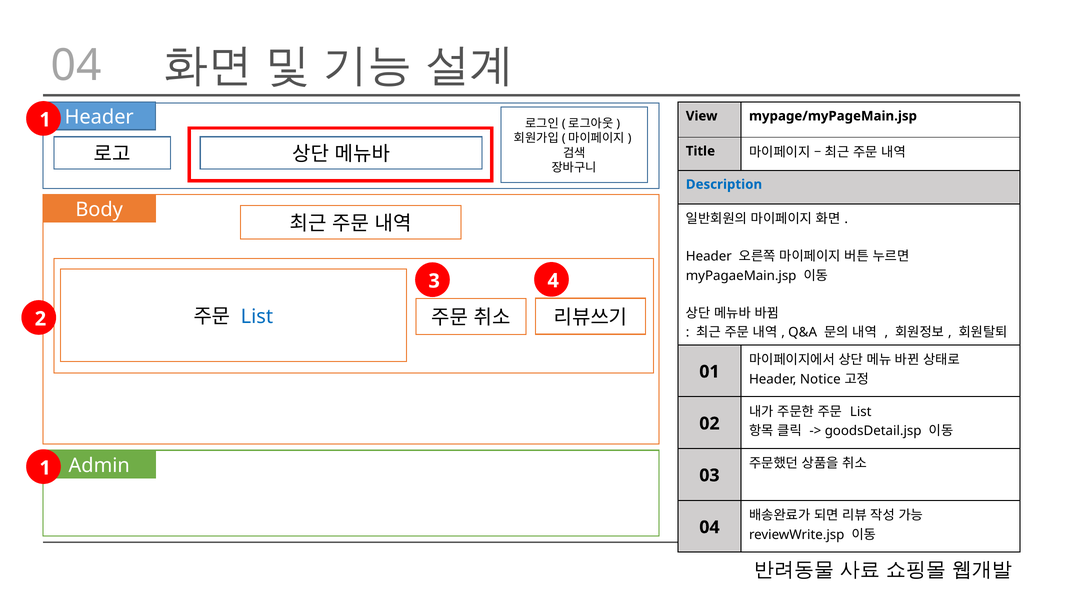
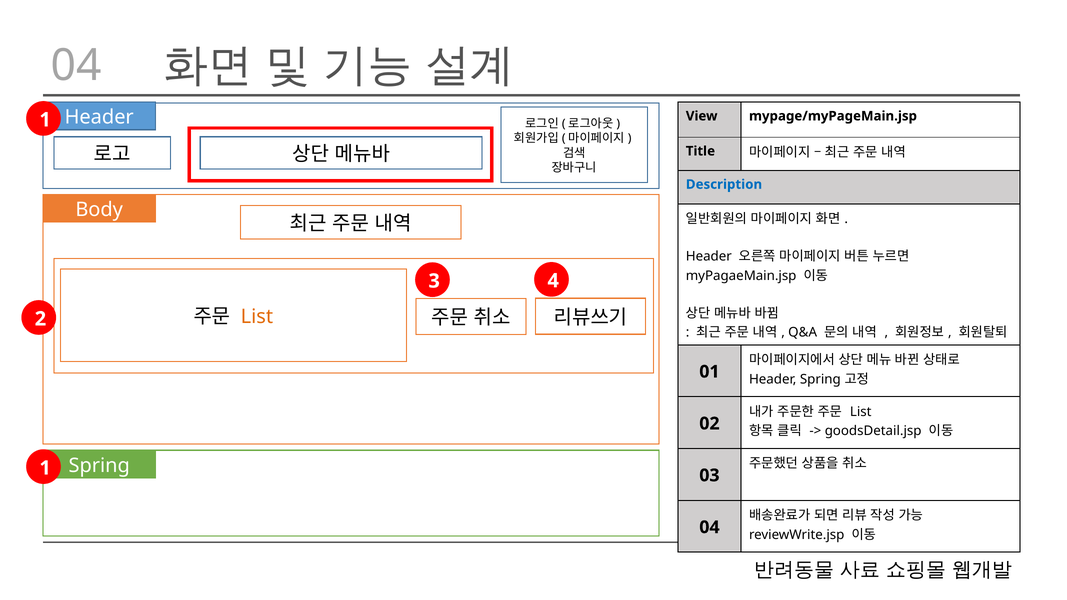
List at (257, 317) colour: blue -> orange
Notice at (820, 379): Notice -> Spring
Admin at (99, 466): Admin -> Spring
